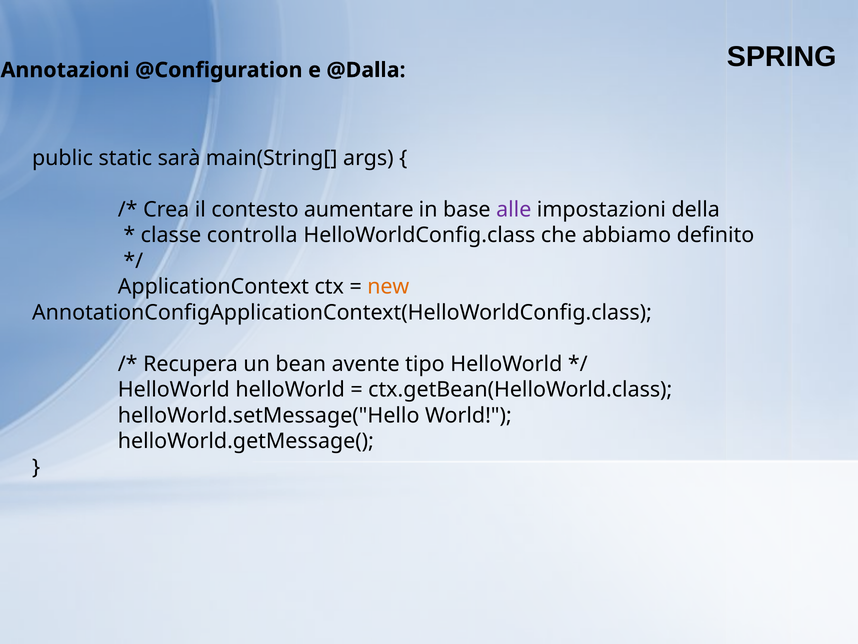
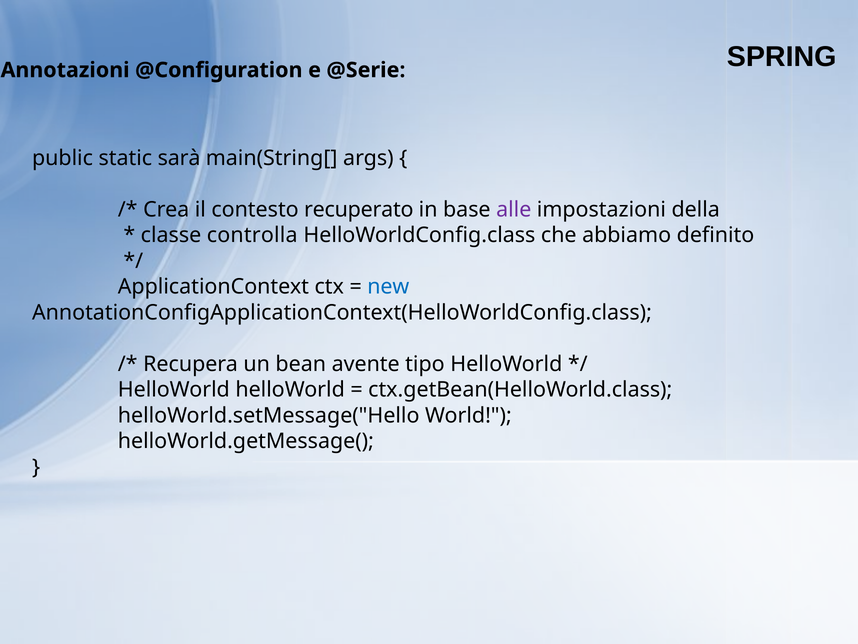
@Dalla: @Dalla -> @Serie
aumentare: aumentare -> recuperato
new colour: orange -> blue
